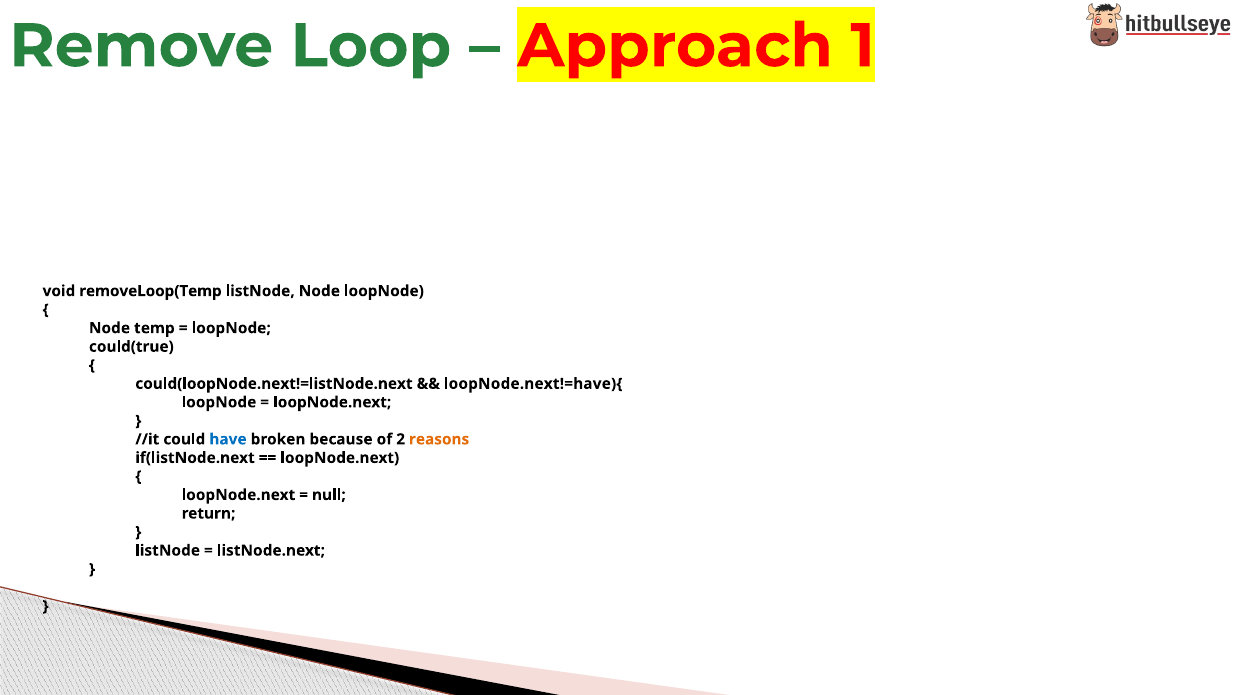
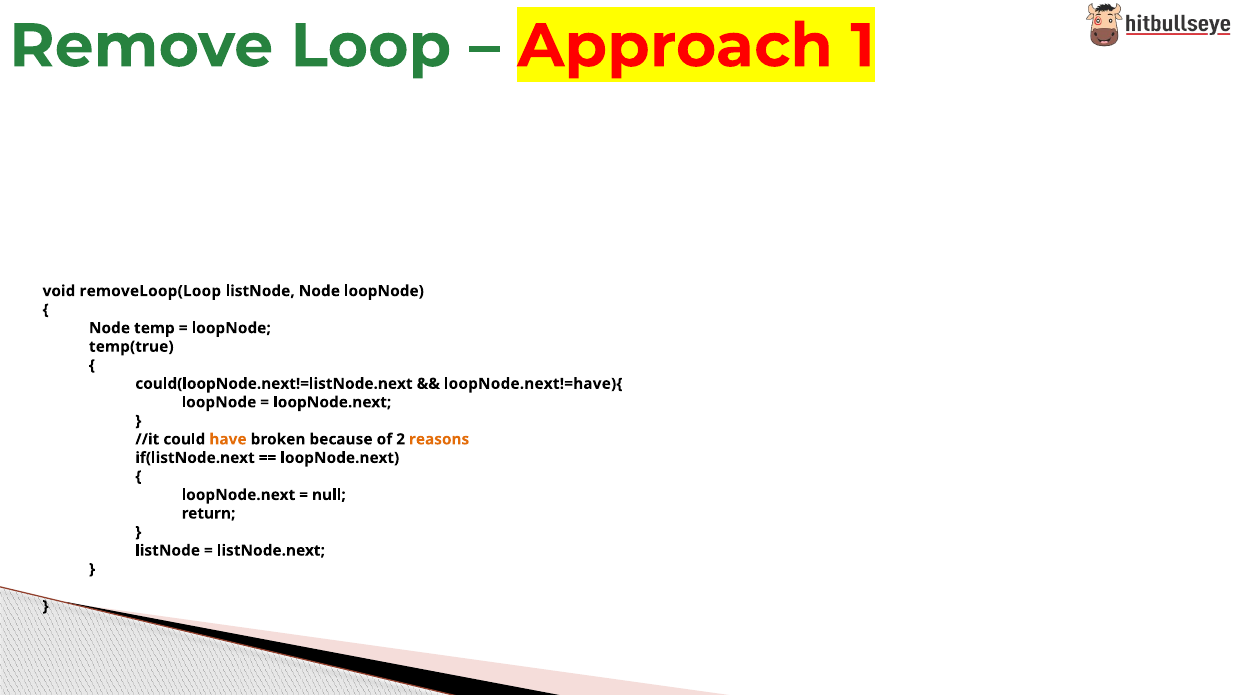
removeLoop(Temp: removeLoop(Temp -> removeLoop(Loop
could(true: could(true -> temp(true
have colour: blue -> orange
